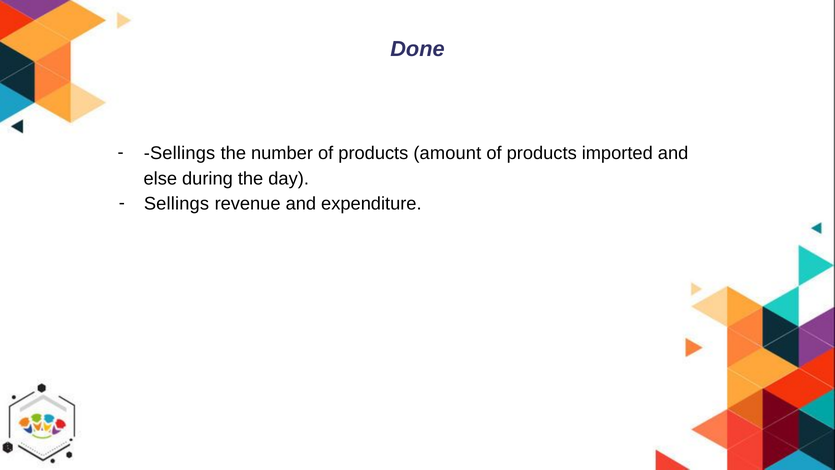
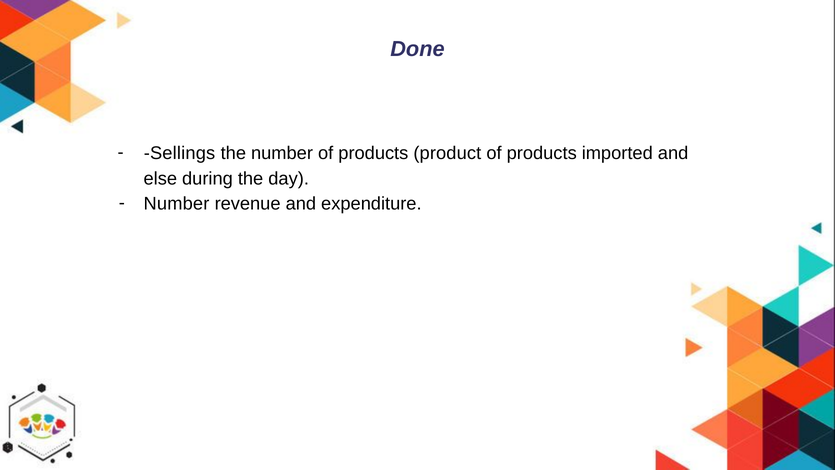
amount: amount -> product
Sellings at (176, 204): Sellings -> Number
